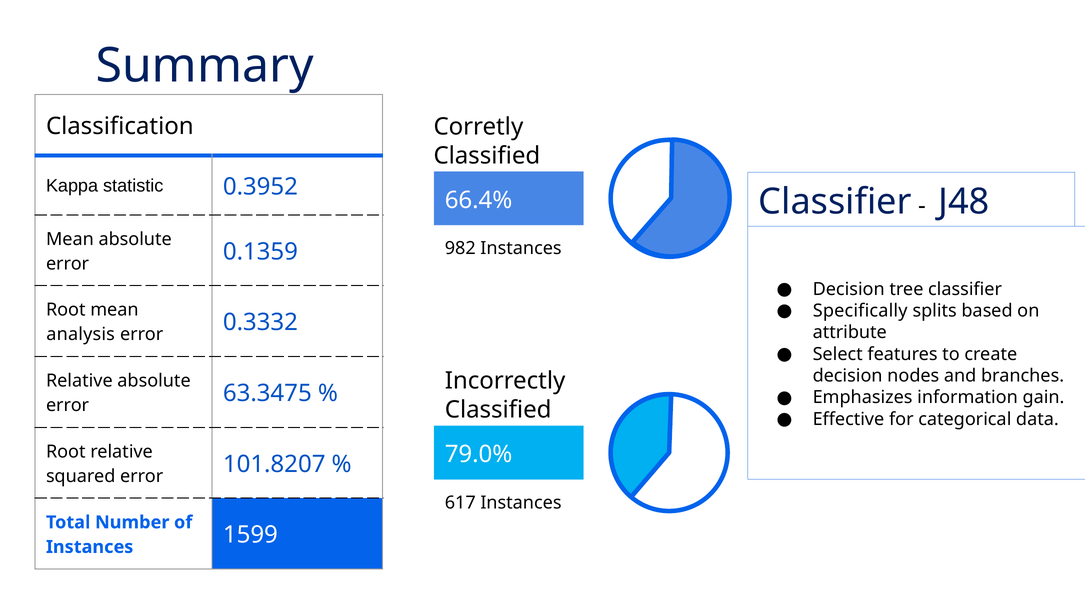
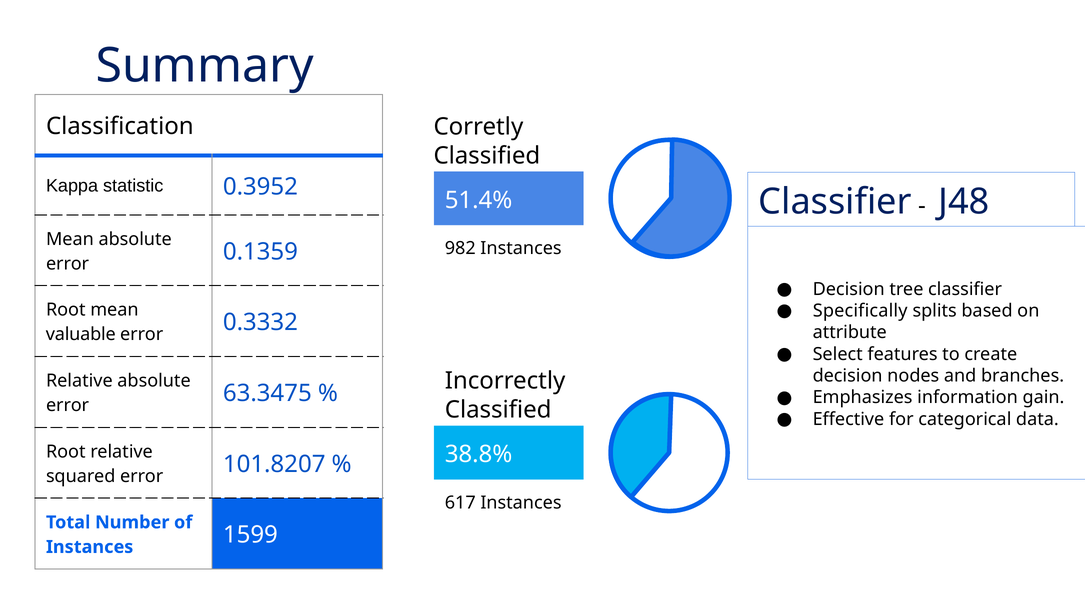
66.4%: 66.4% -> 51.4%
analysis: analysis -> valuable
79.0%: 79.0% -> 38.8%
